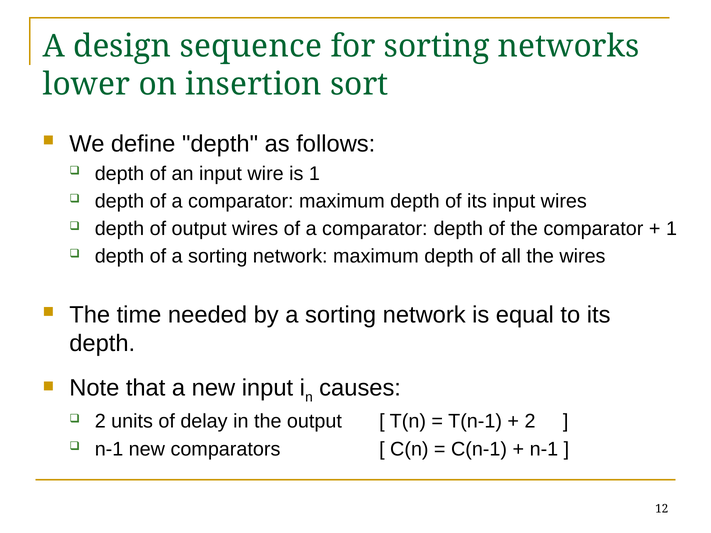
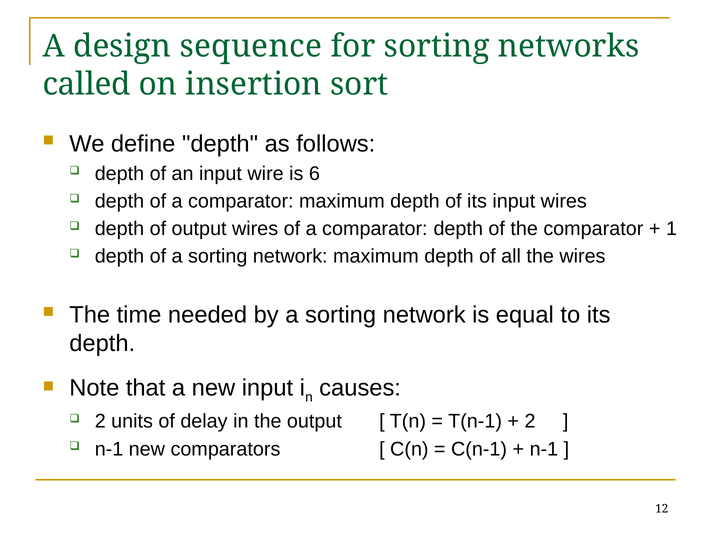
lower: lower -> called
is 1: 1 -> 6
